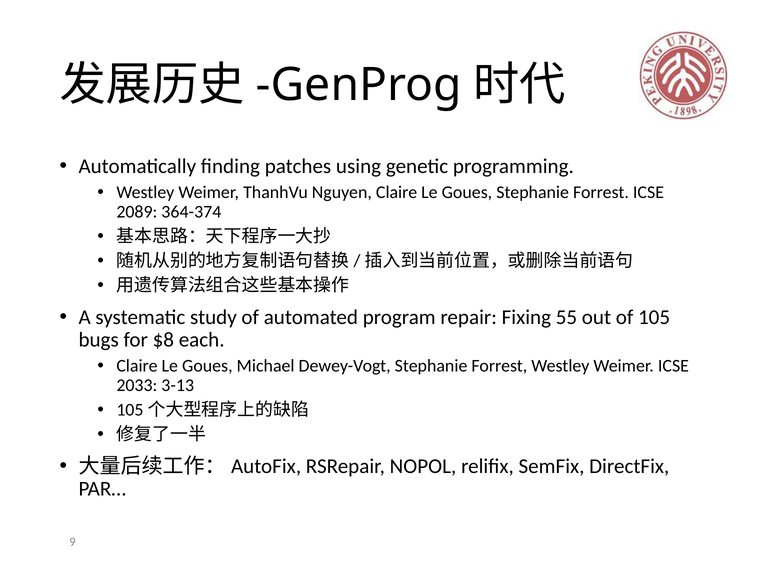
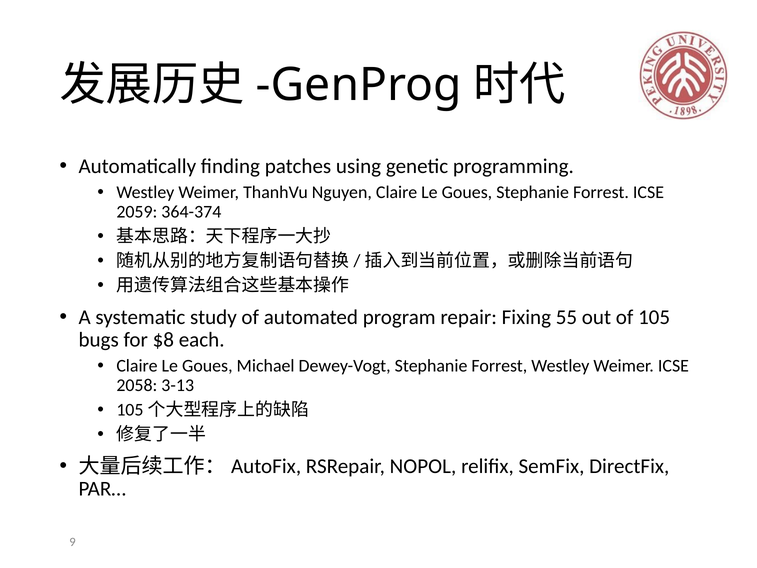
2089: 2089 -> 2059
2033: 2033 -> 2058
